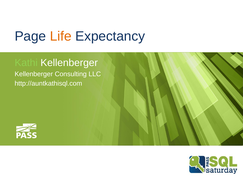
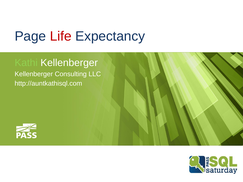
Life colour: orange -> red
